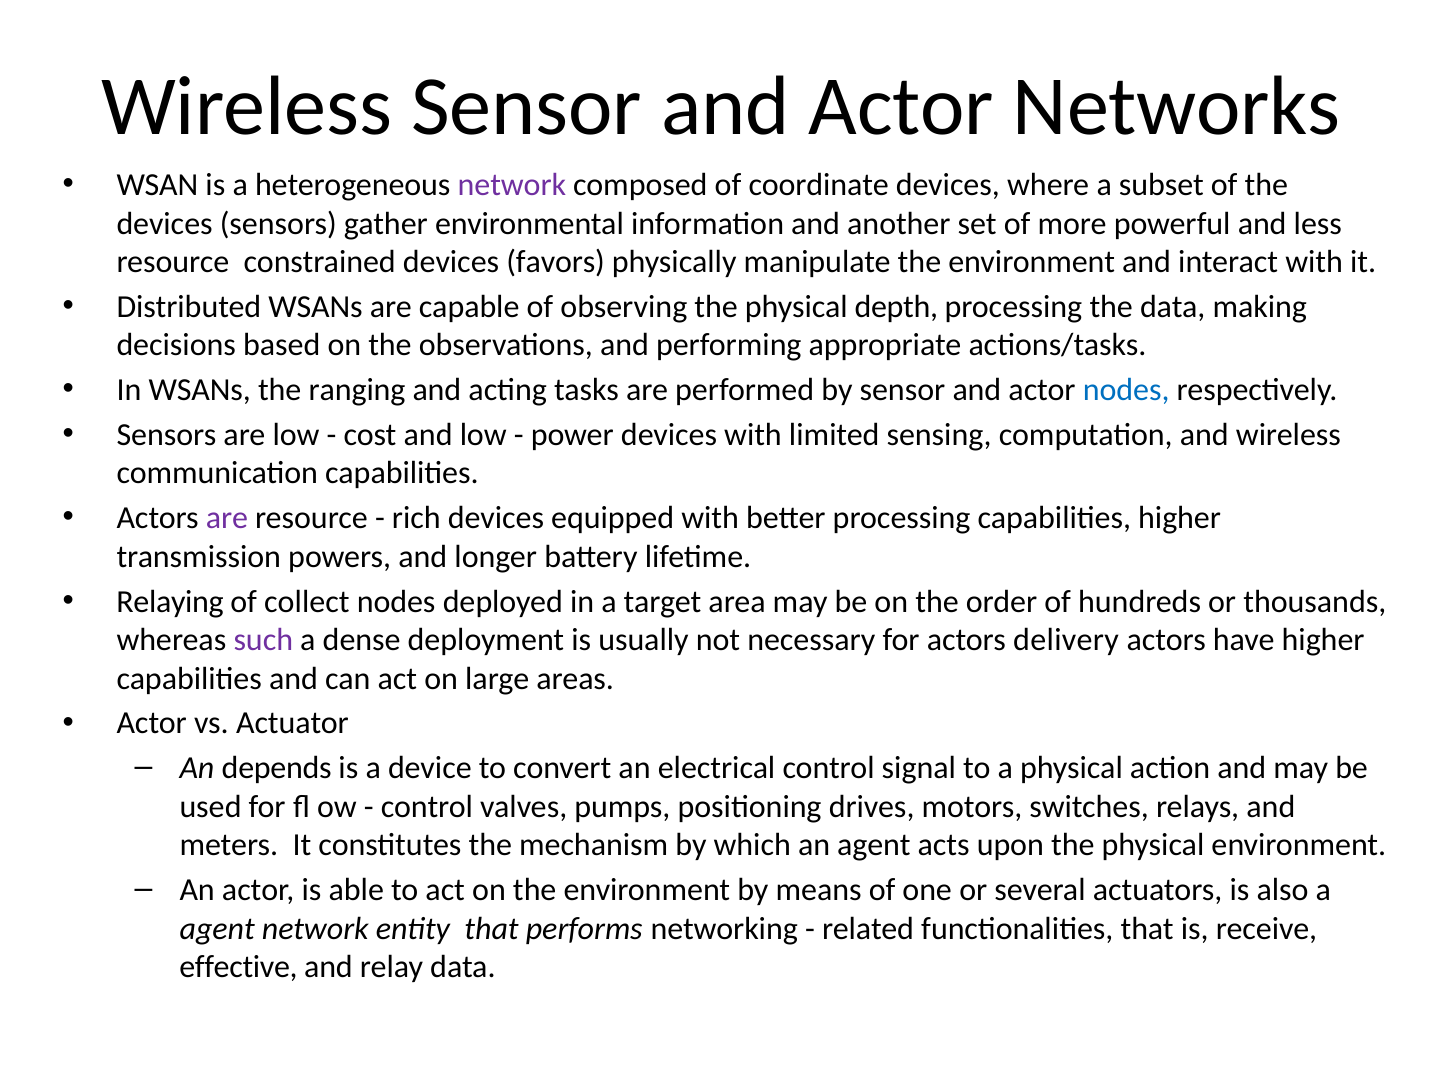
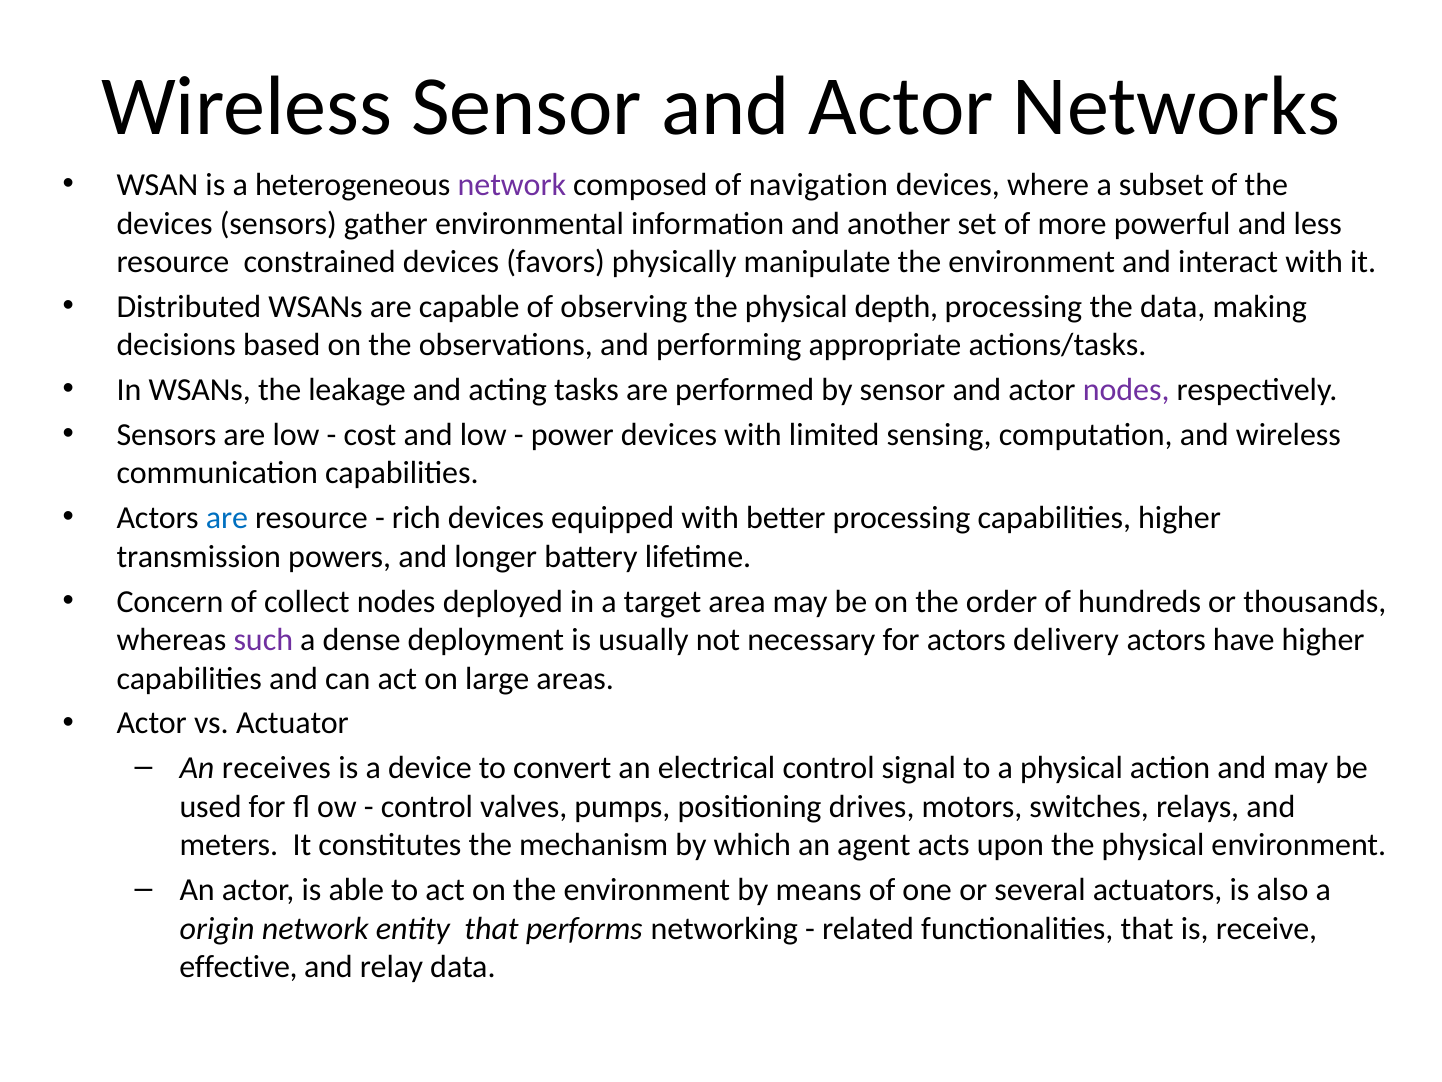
coordinate: coordinate -> navigation
ranging: ranging -> leakage
nodes at (1126, 390) colour: blue -> purple
are at (227, 518) colour: purple -> blue
Relaying: Relaying -> Concern
depends: depends -> receives
agent at (217, 928): agent -> origin
